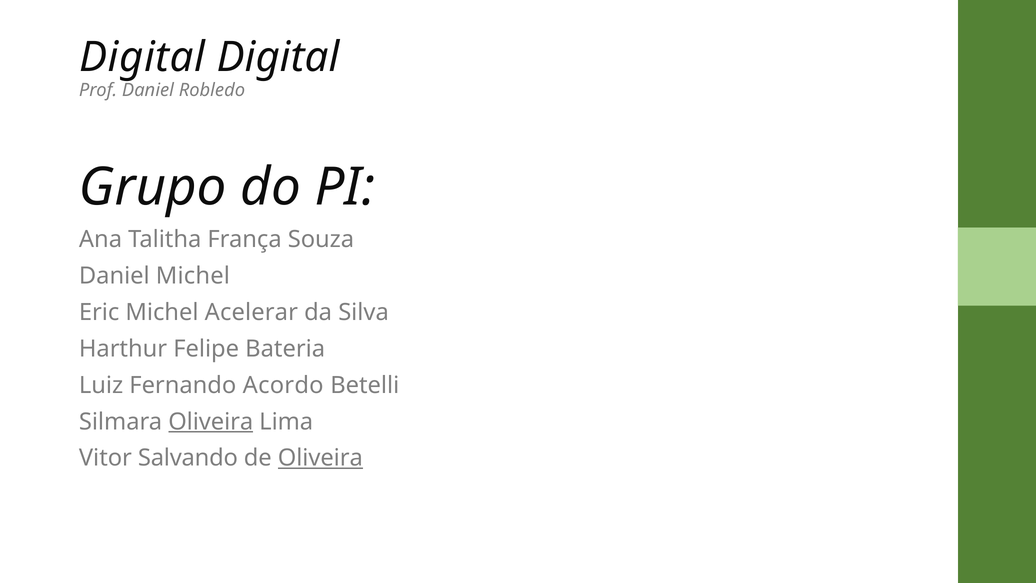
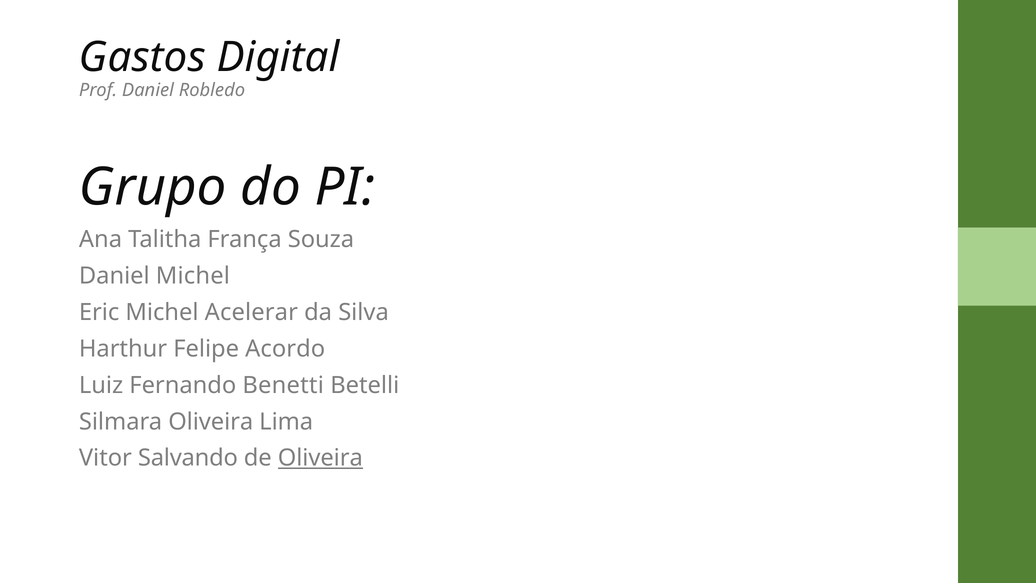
Digital at (142, 57): Digital -> Gastos
Bateria: Bateria -> Acordo
Acordo: Acordo -> Benetti
Oliveira at (211, 422) underline: present -> none
